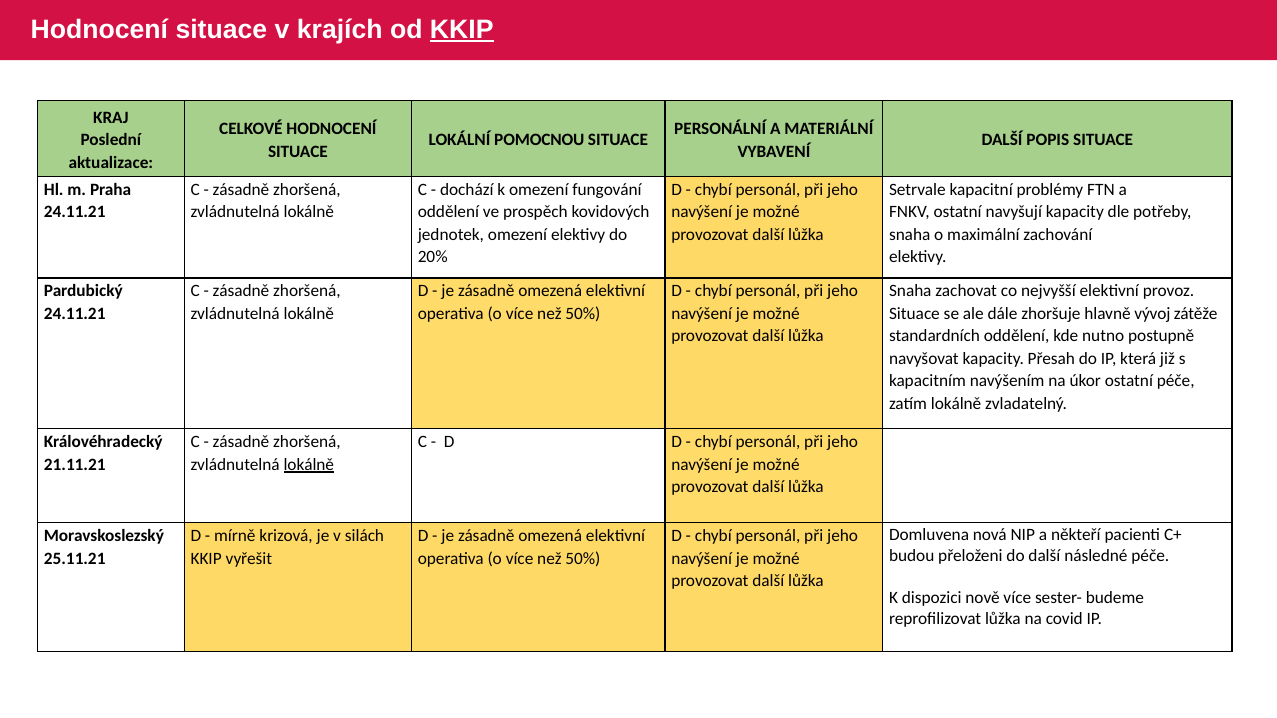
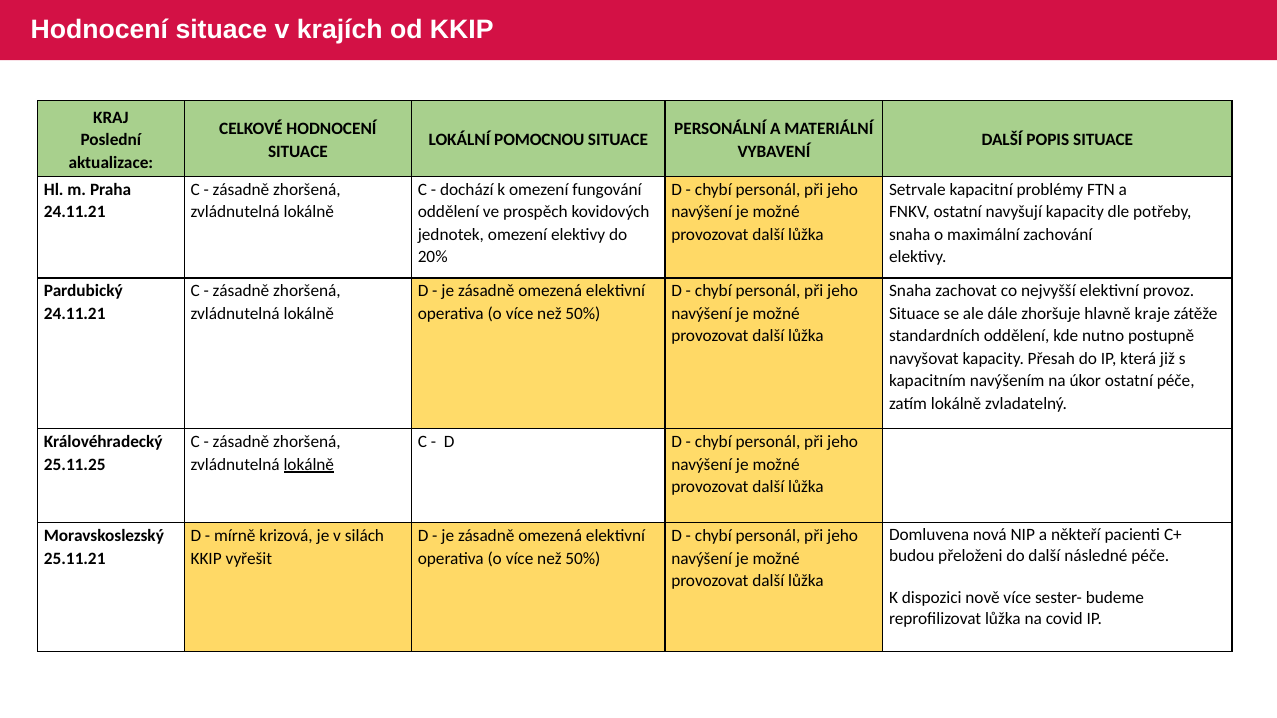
KKIP at (462, 29) underline: present -> none
vývoj: vývoj -> kraje
21.11.21: 21.11.21 -> 25.11.25
